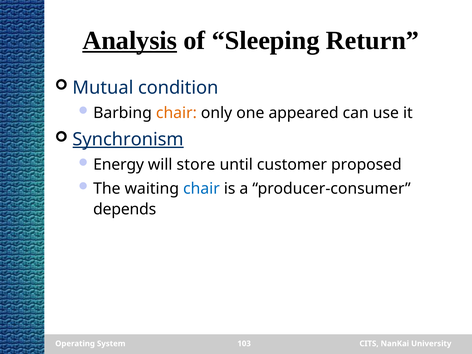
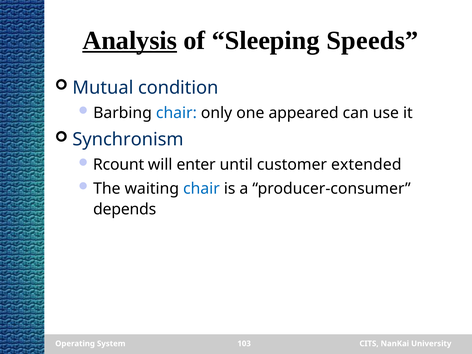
Return: Return -> Speeds
chair at (176, 113) colour: orange -> blue
Synchronism underline: present -> none
Energy: Energy -> Rcount
store: store -> enter
proposed: proposed -> extended
